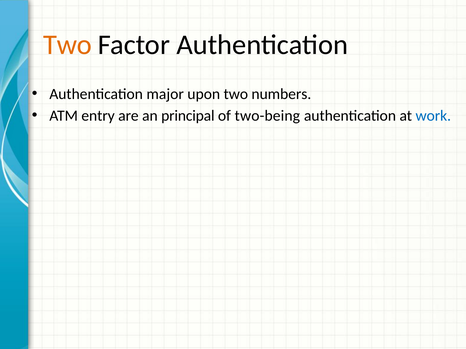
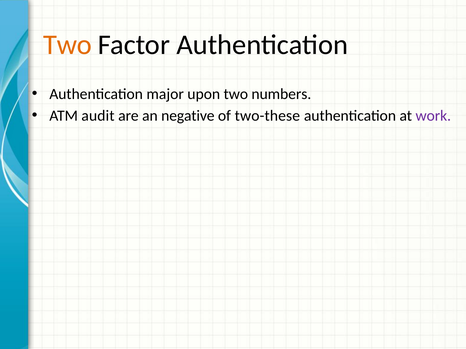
entry: entry -> audit
principal: principal -> negative
two-being: two-being -> two-these
work colour: blue -> purple
